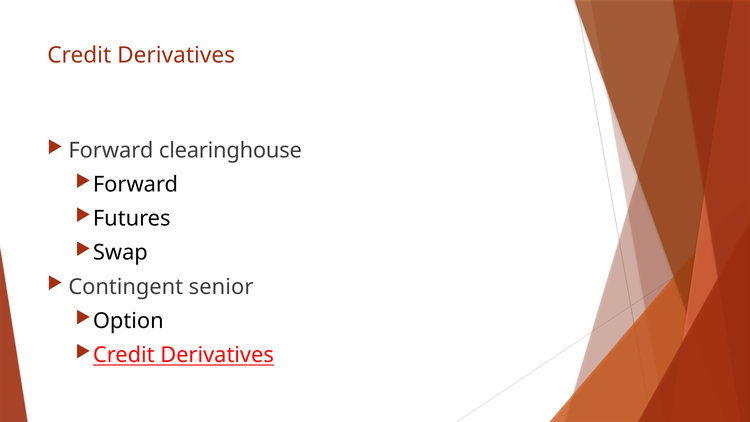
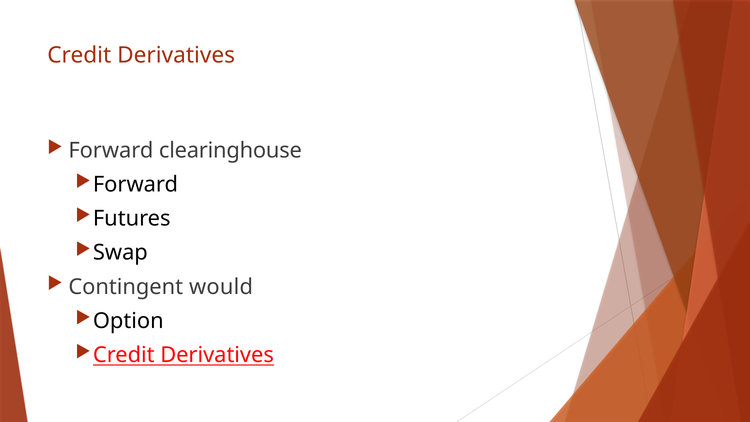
senior: senior -> would
